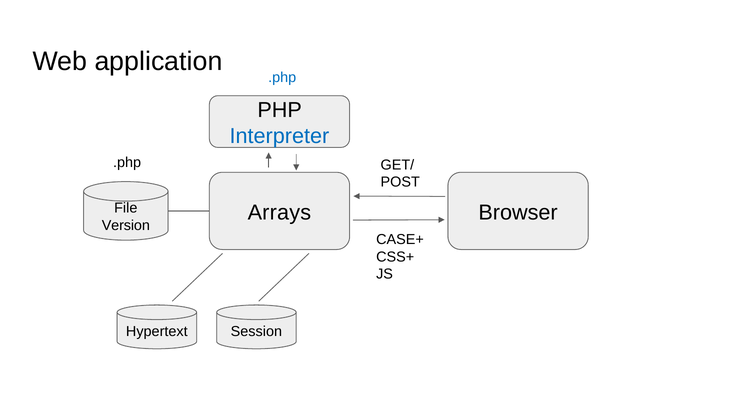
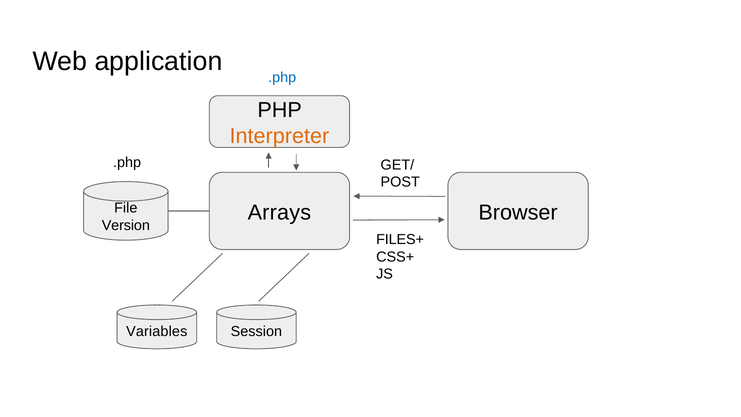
Interpreter colour: blue -> orange
CASE+: CASE+ -> FILES+
Hypertext: Hypertext -> Variables
